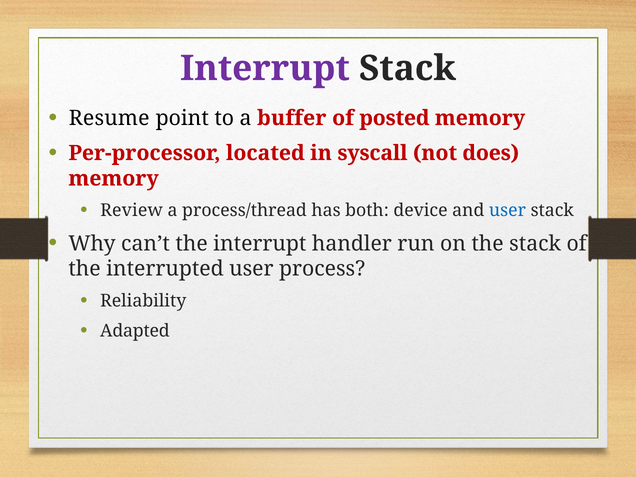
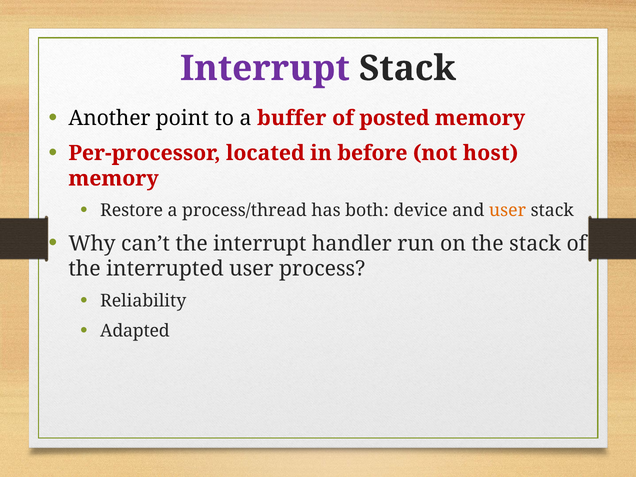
Resume: Resume -> Another
syscall: syscall -> before
does: does -> host
Review: Review -> Restore
user at (508, 210) colour: blue -> orange
